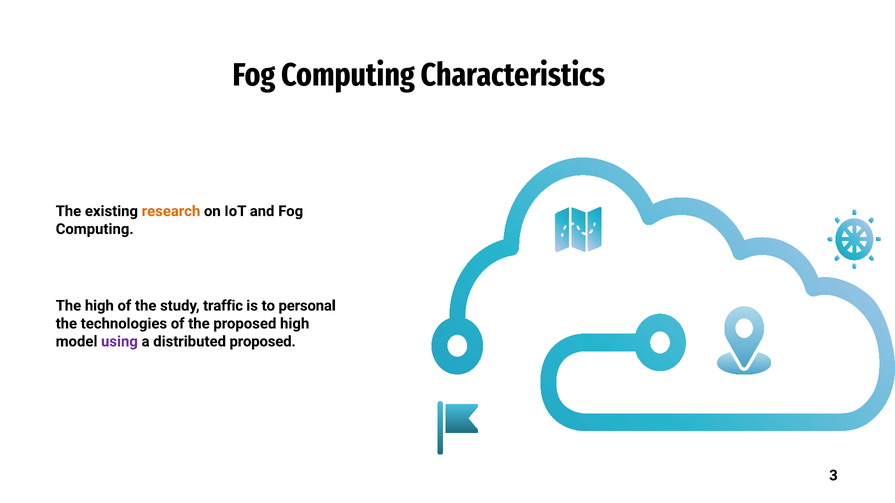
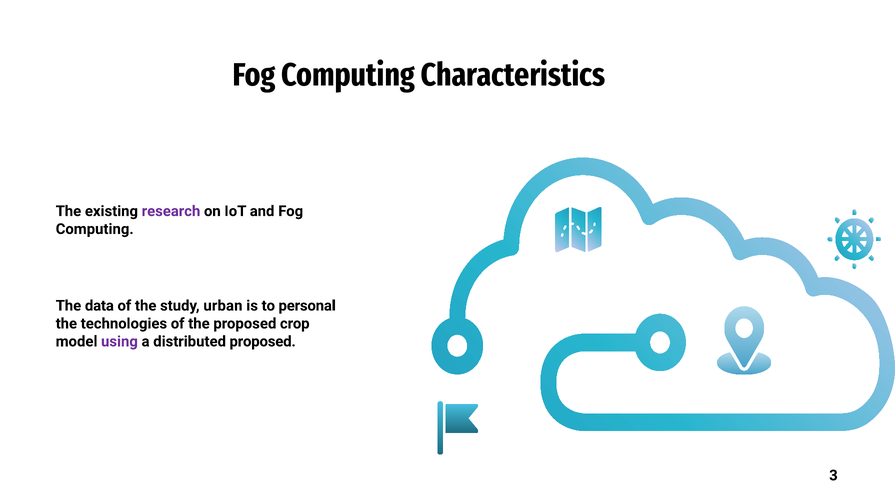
research colour: orange -> purple
The high: high -> data
traffic: traffic -> urban
proposed high: high -> crop
